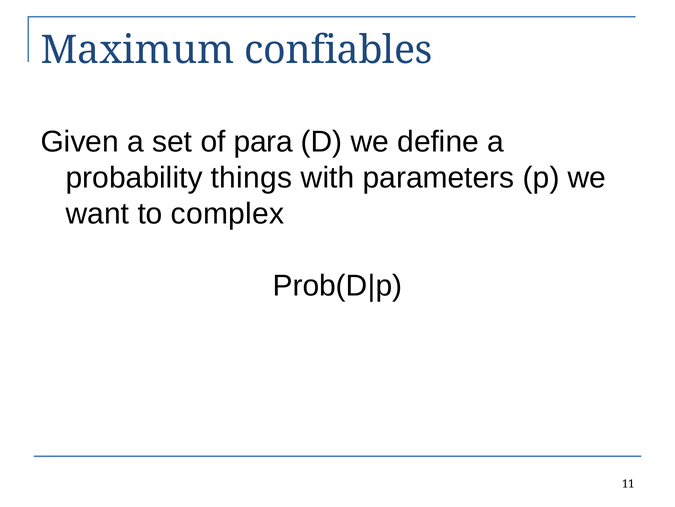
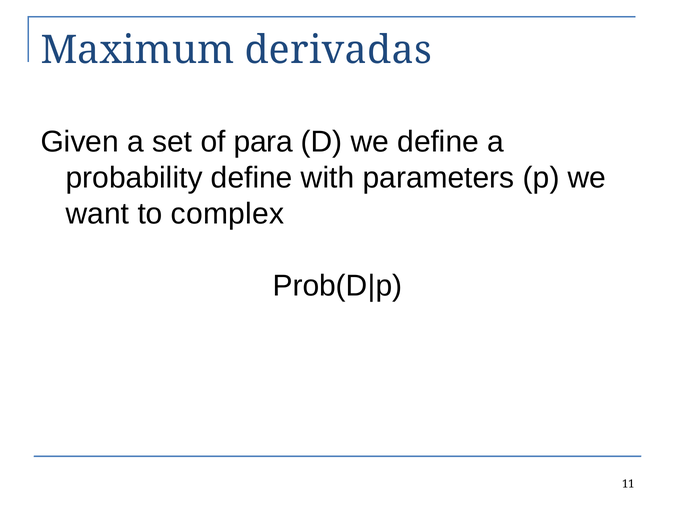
confiables: confiables -> derivadas
probability things: things -> define
